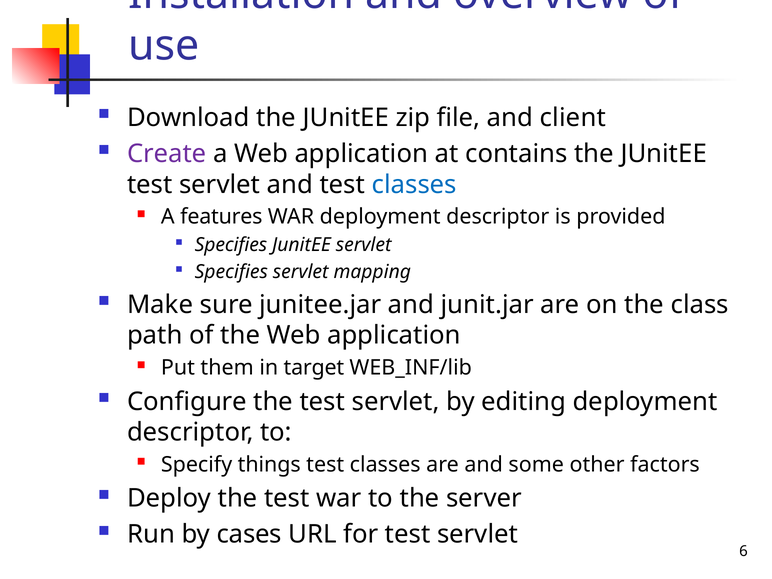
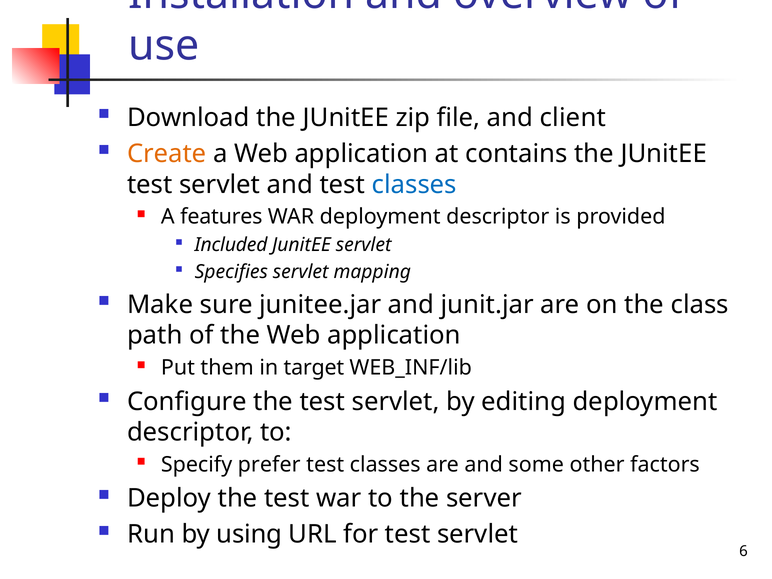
Create colour: purple -> orange
Specifies at (231, 245): Specifies -> Included
things: things -> prefer
cases: cases -> using
